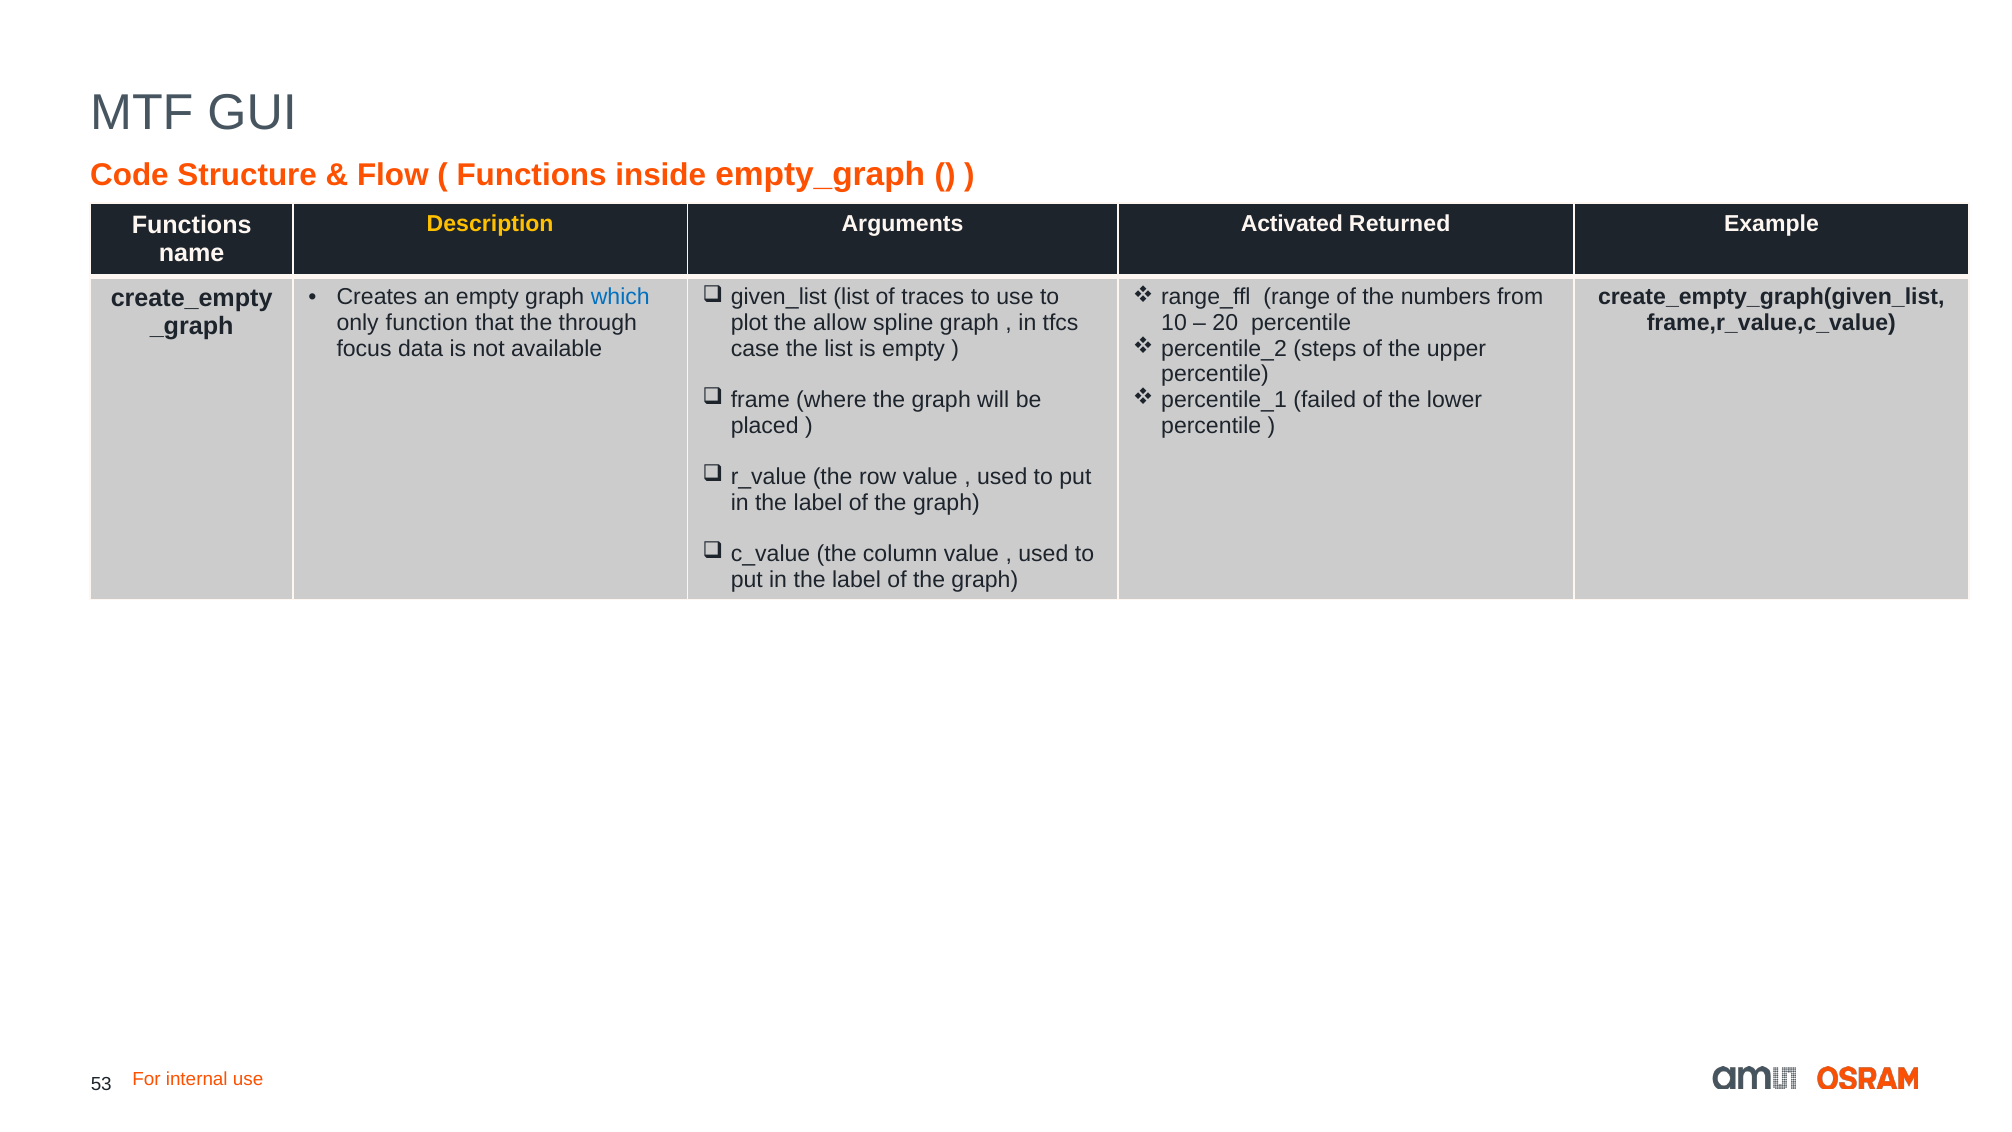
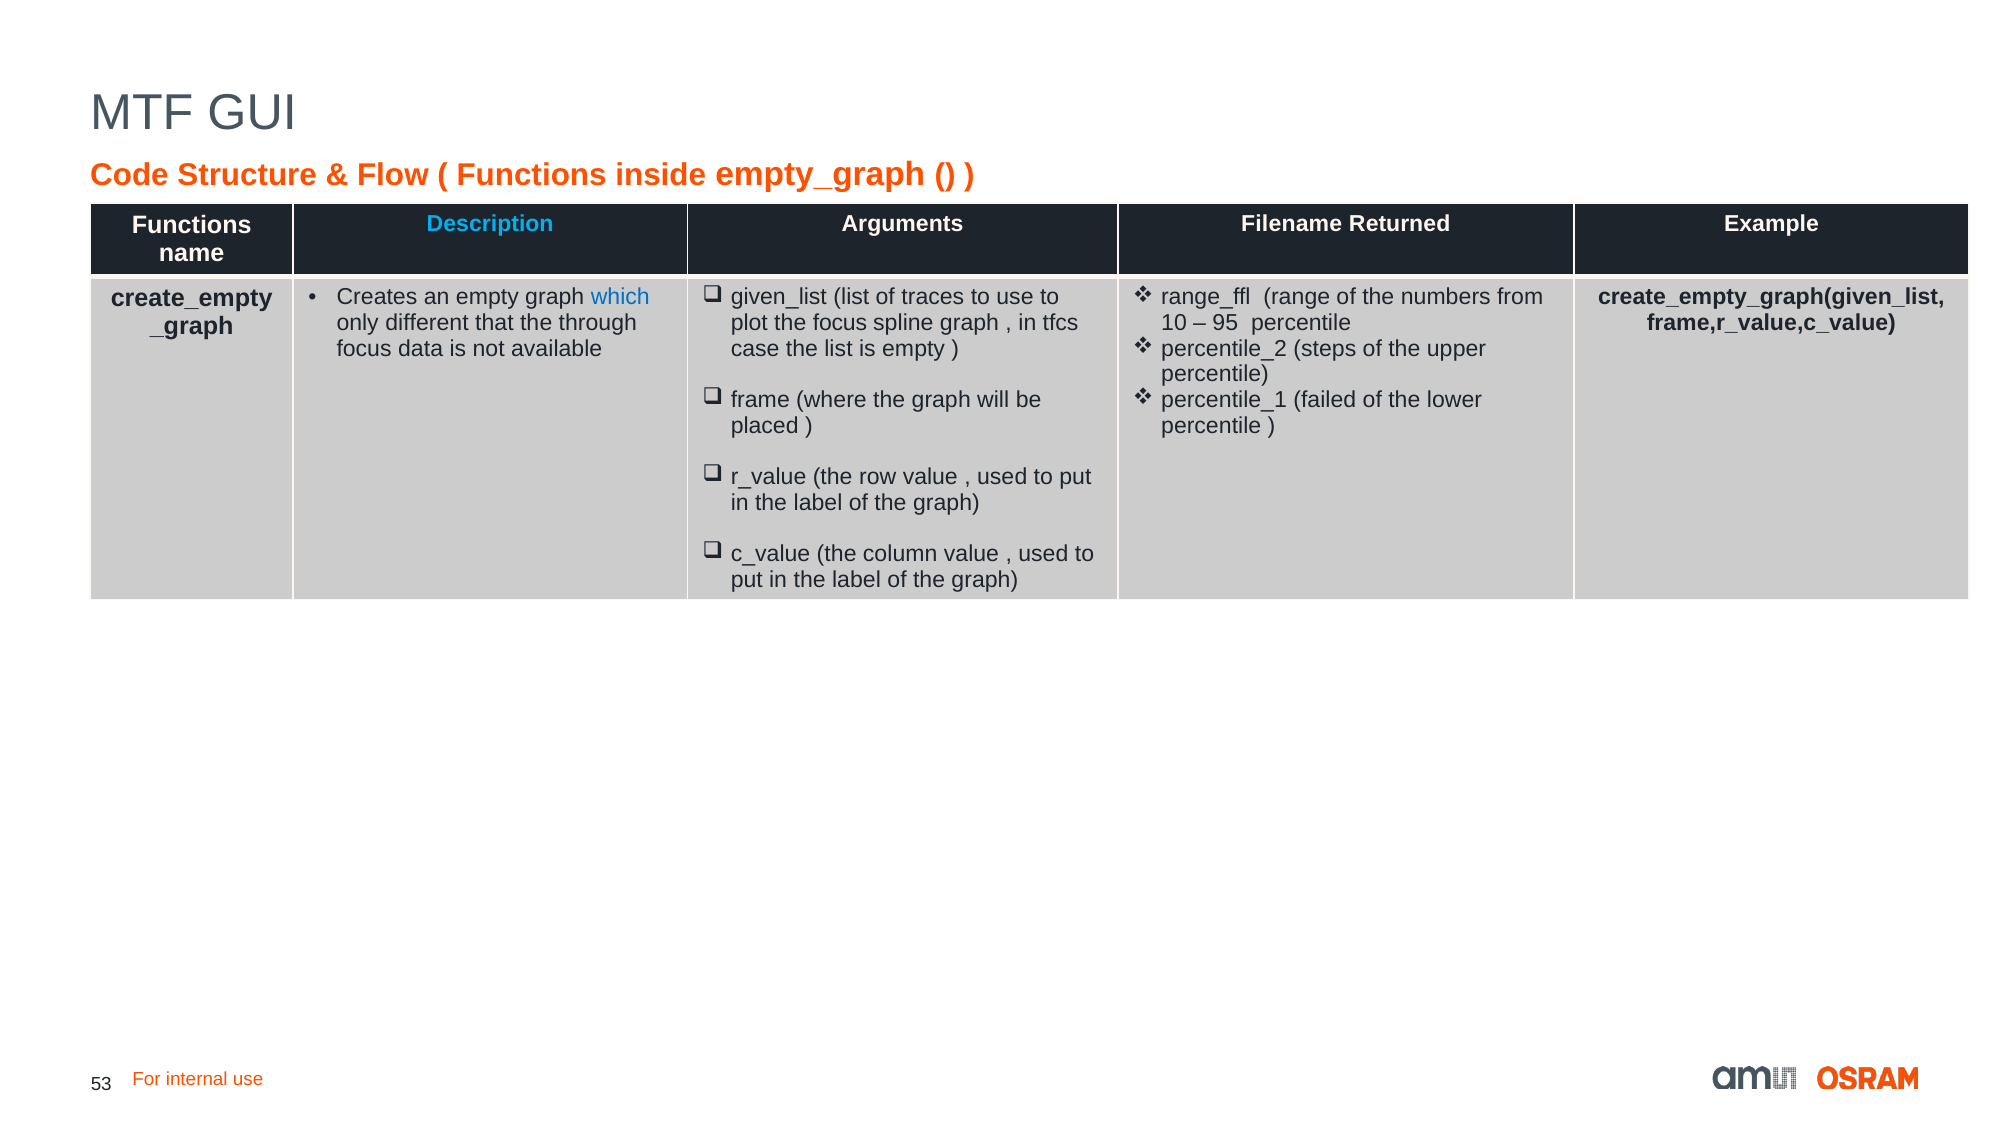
Description colour: yellow -> light blue
Activated: Activated -> Filename
function: function -> different
the allow: allow -> focus
20: 20 -> 95
